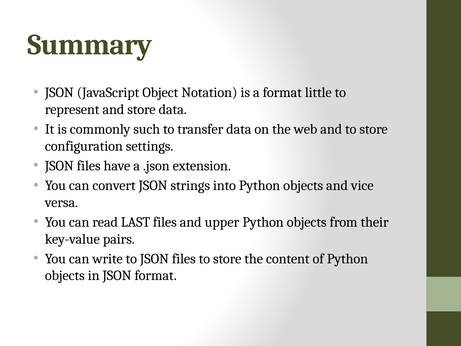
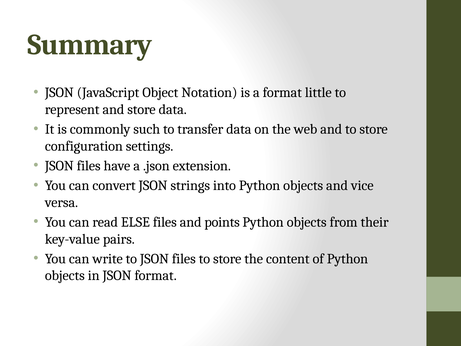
LAST: LAST -> ELSE
upper: upper -> points
